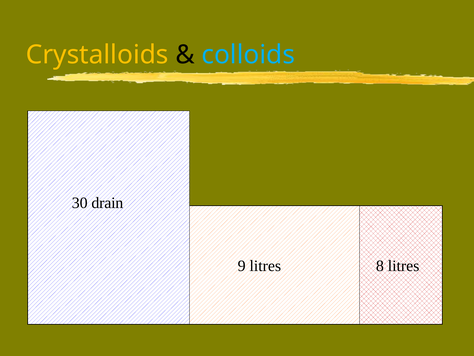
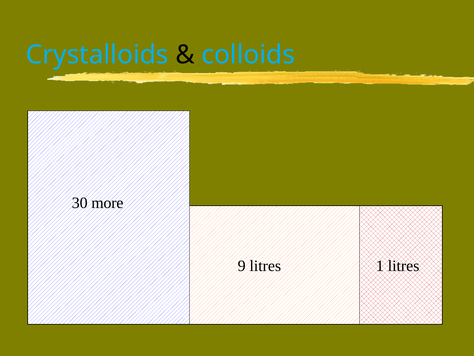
Crystalloids colour: yellow -> light blue
drain: drain -> more
8: 8 -> 1
